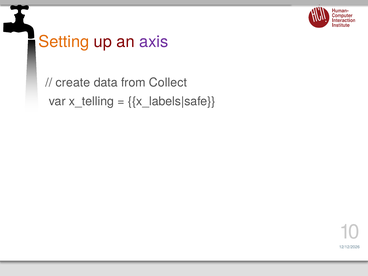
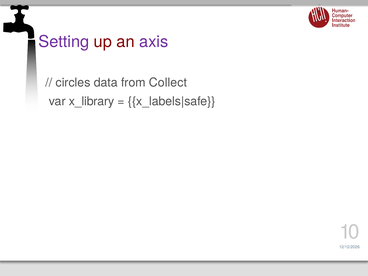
Setting colour: orange -> purple
create: create -> circles
x_telling: x_telling -> x_library
